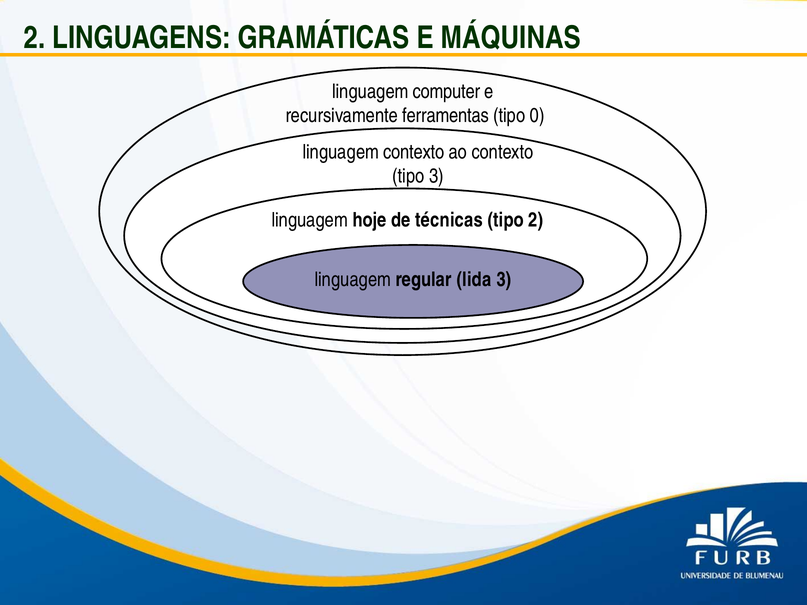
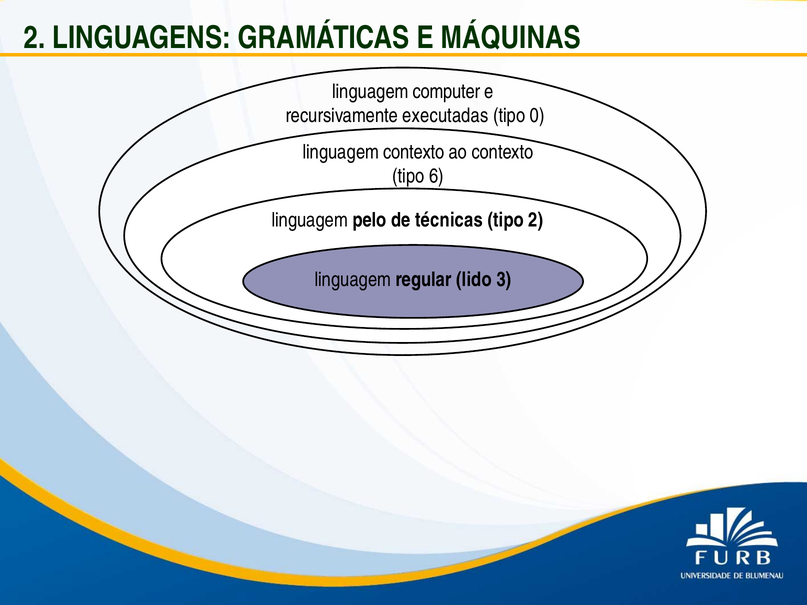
ferramentas: ferramentas -> executadas
tipo 3: 3 -> 6
hoje: hoje -> pelo
lida: lida -> lido
